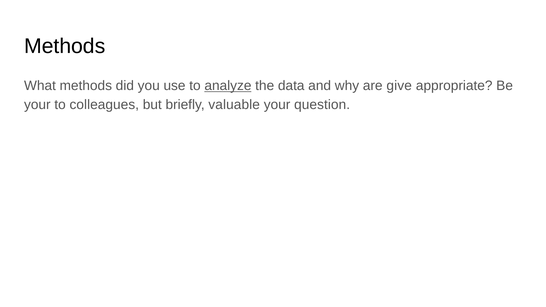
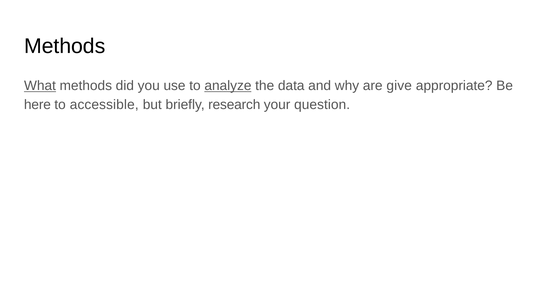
What underline: none -> present
your at (37, 105): your -> here
colleagues: colleagues -> accessible
valuable: valuable -> research
